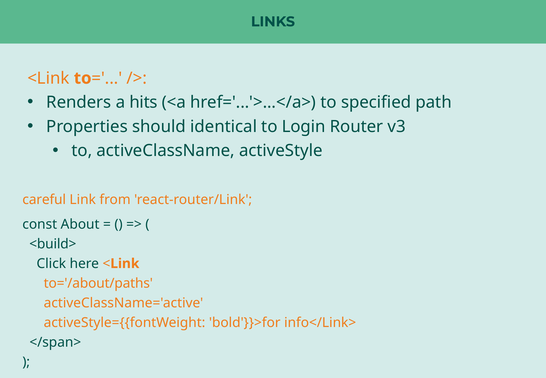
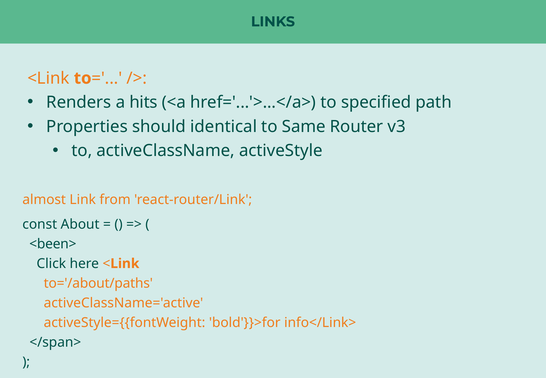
Login: Login -> Same
careful: careful -> almost
<build>: <build> -> <been>
